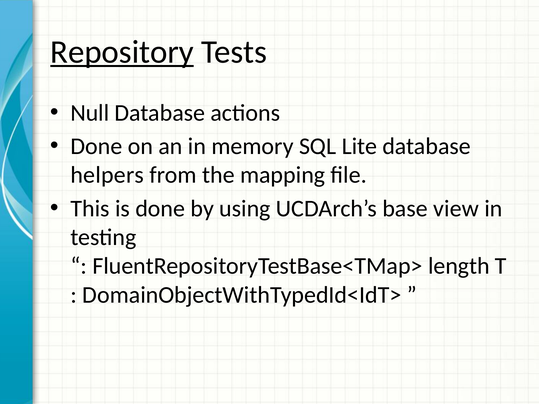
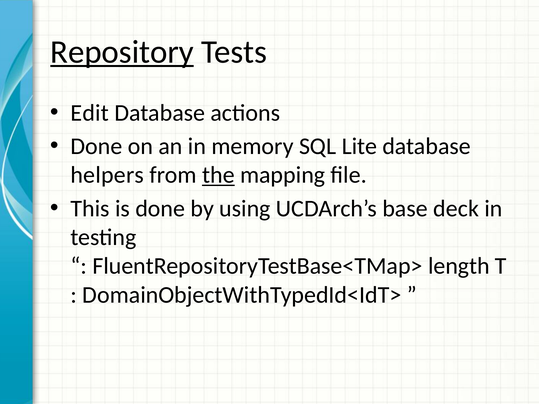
Null: Null -> Edit
the underline: none -> present
view: view -> deck
